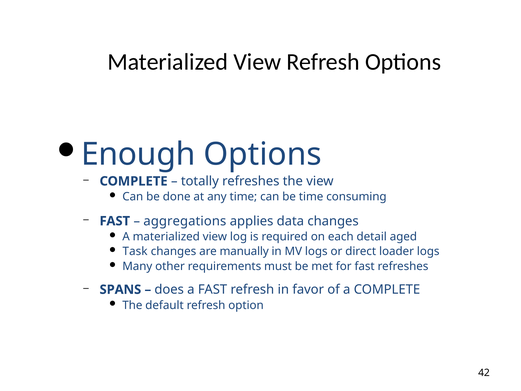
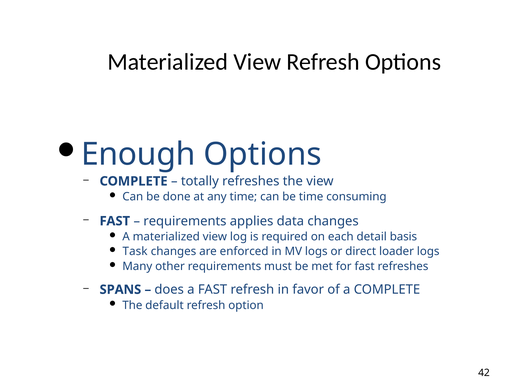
aggregations at (185, 221): aggregations -> requirements
aged: aged -> basis
manually: manually -> enforced
